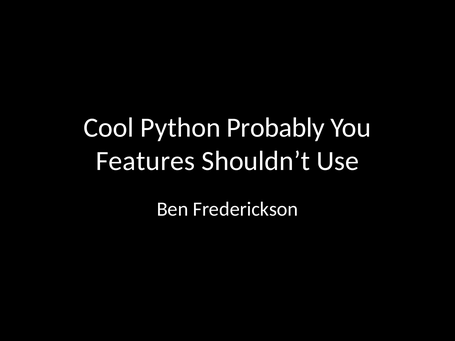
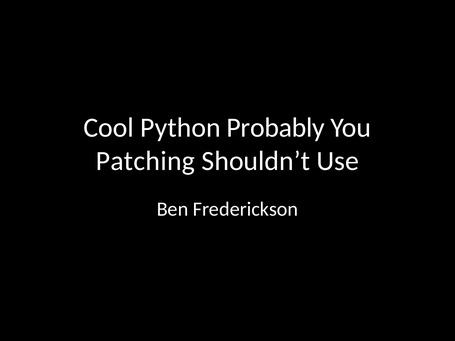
Features: Features -> Patching
